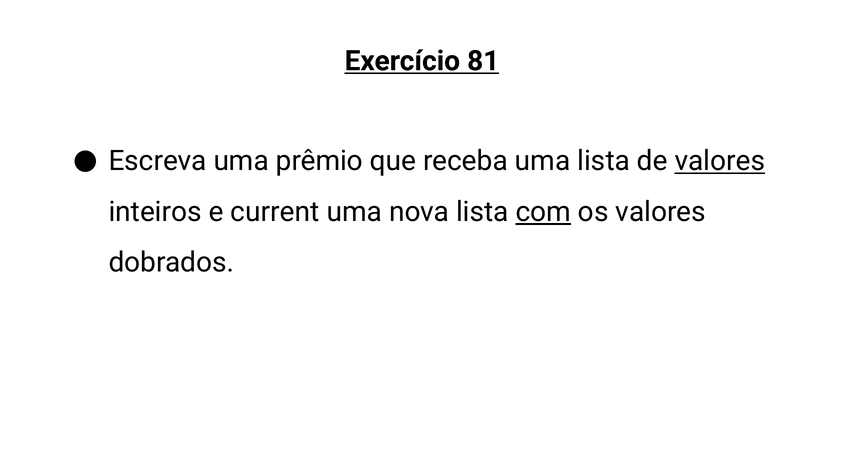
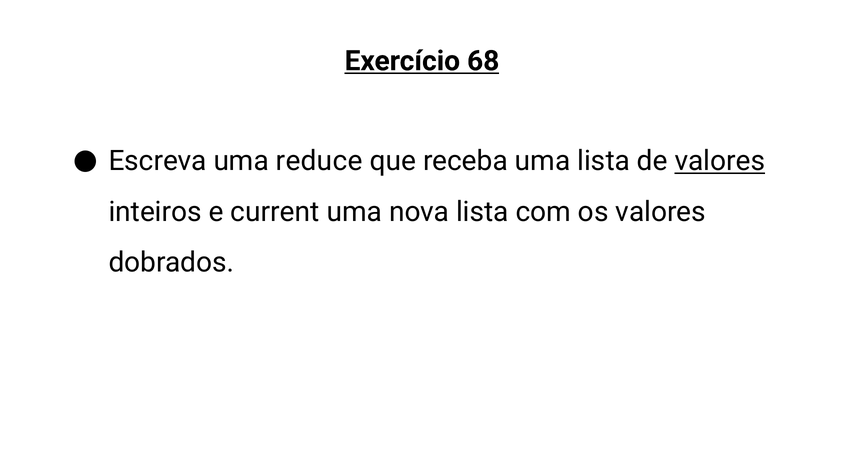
81: 81 -> 68
prêmio: prêmio -> reduce
com underline: present -> none
